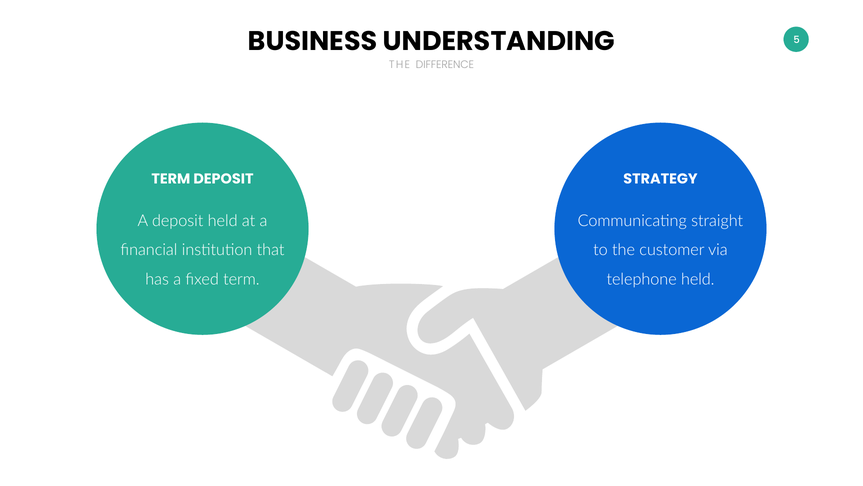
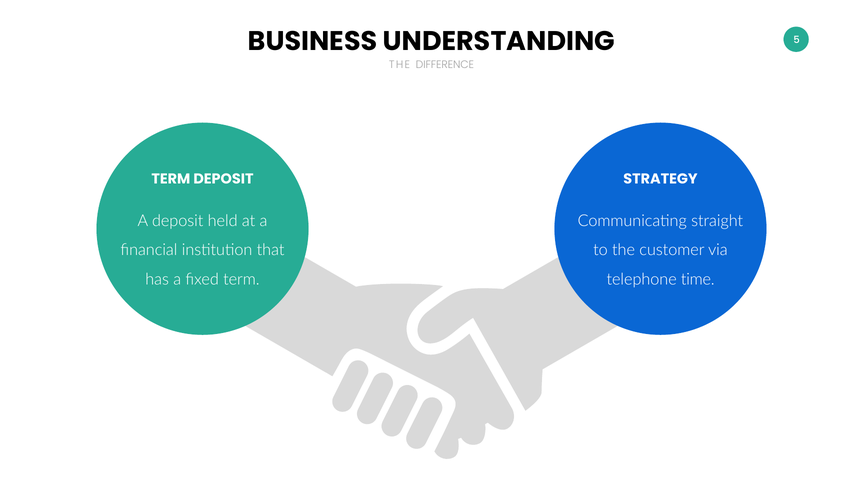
telephone held: held -> time
